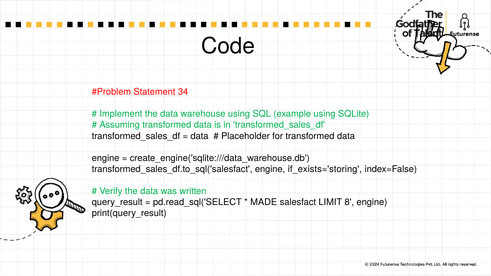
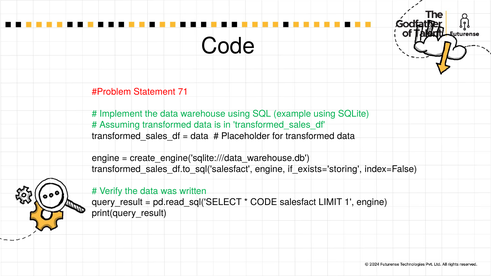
34: 34 -> 71
MADE at (264, 202): MADE -> CODE
8: 8 -> 1
